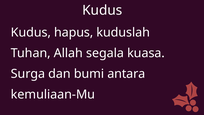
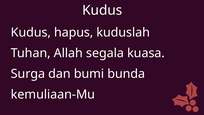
antara: antara -> bunda
